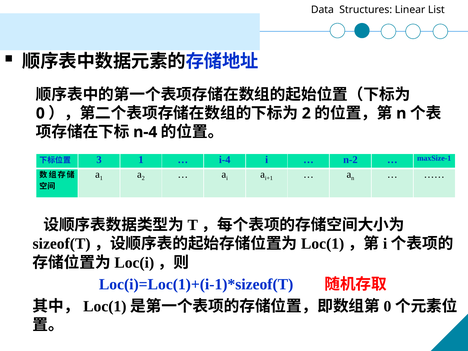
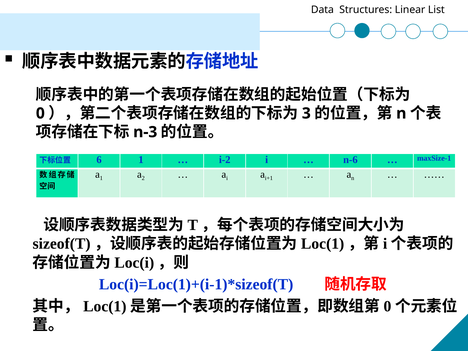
2 at (306, 113): 2 -> 3
n-4: n-4 -> n-3
3: 3 -> 6
i-4: i-4 -> i-2
n-2: n-2 -> n-6
